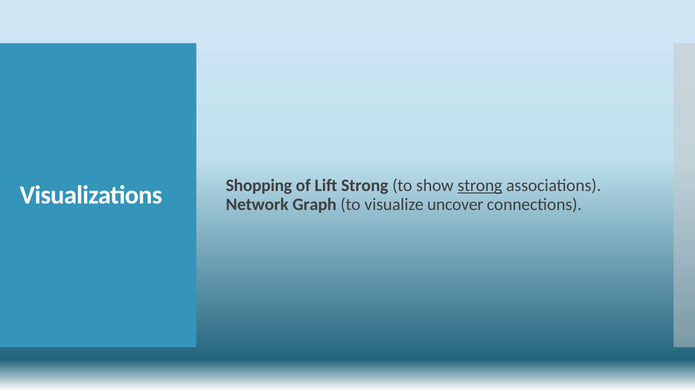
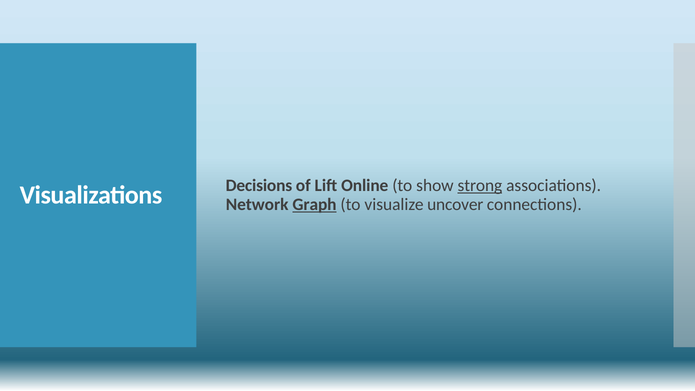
Shopping: Shopping -> Decisions
Lift Strong: Strong -> Online
Graph underline: none -> present
